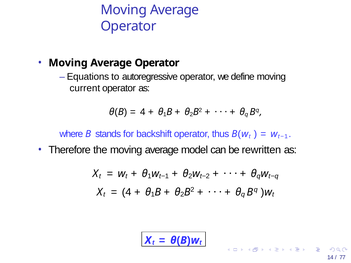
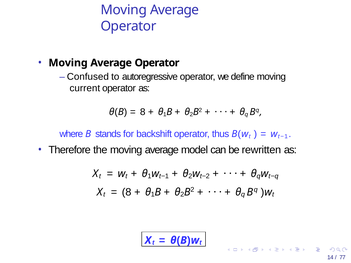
Equations: Equations -> Confused
4 at (143, 112): 4 -> 8
4 at (127, 192): 4 -> 8
